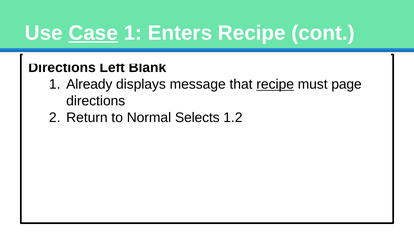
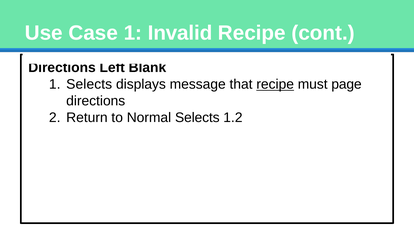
Case underline: present -> none
Enters: Enters -> Invalid
1 Already: Already -> Selects
